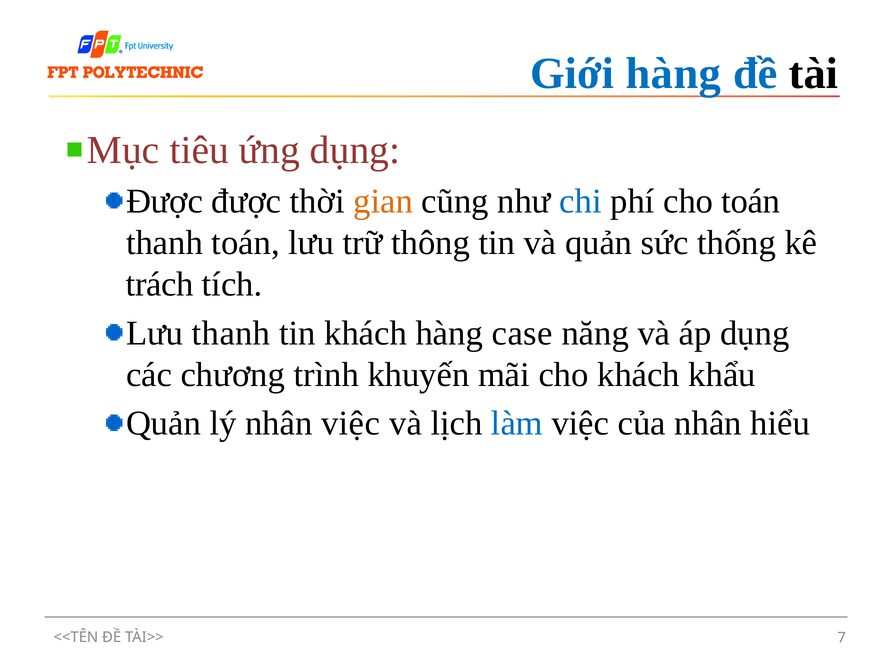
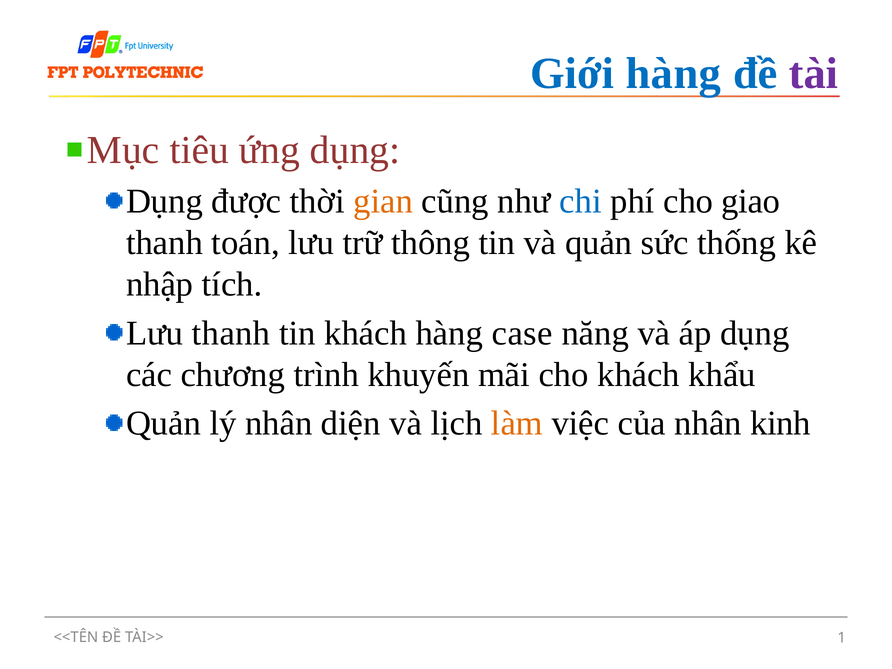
tài colour: black -> purple
Được at (165, 201): Được -> Dụng
cho toán: toán -> giao
trách: trách -> nhập
nhân việc: việc -> diện
làm colour: blue -> orange
hiểu: hiểu -> kinh
7: 7 -> 1
